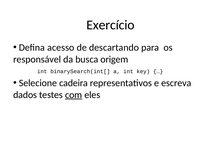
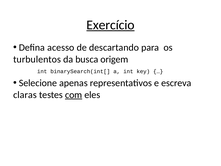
Exercício underline: none -> present
responsável: responsável -> turbulentos
cadeira: cadeira -> apenas
dados: dados -> claras
